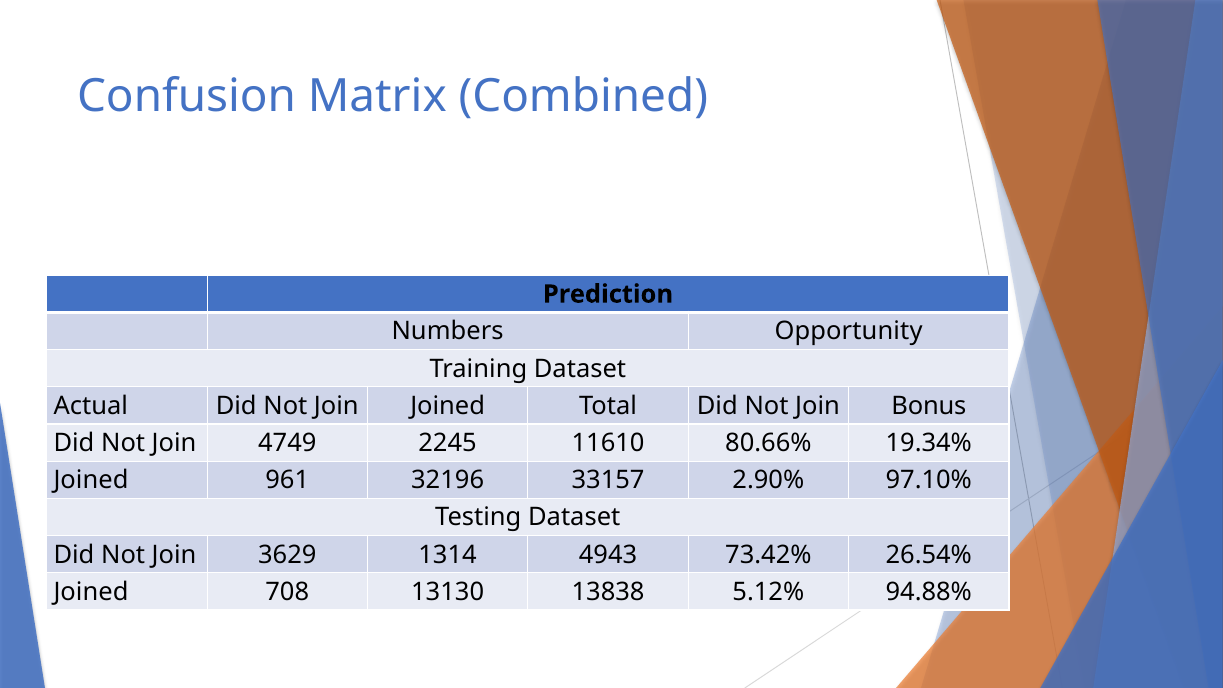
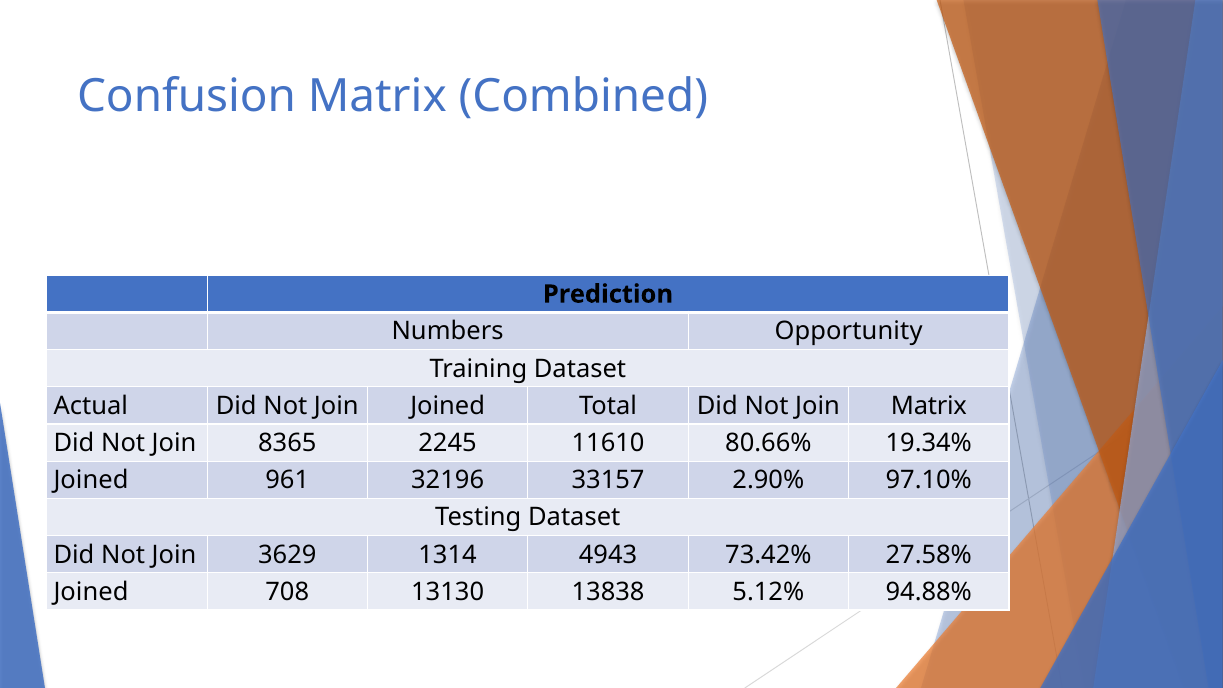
Join Bonus: Bonus -> Matrix
4749: 4749 -> 8365
26.54%: 26.54% -> 27.58%
